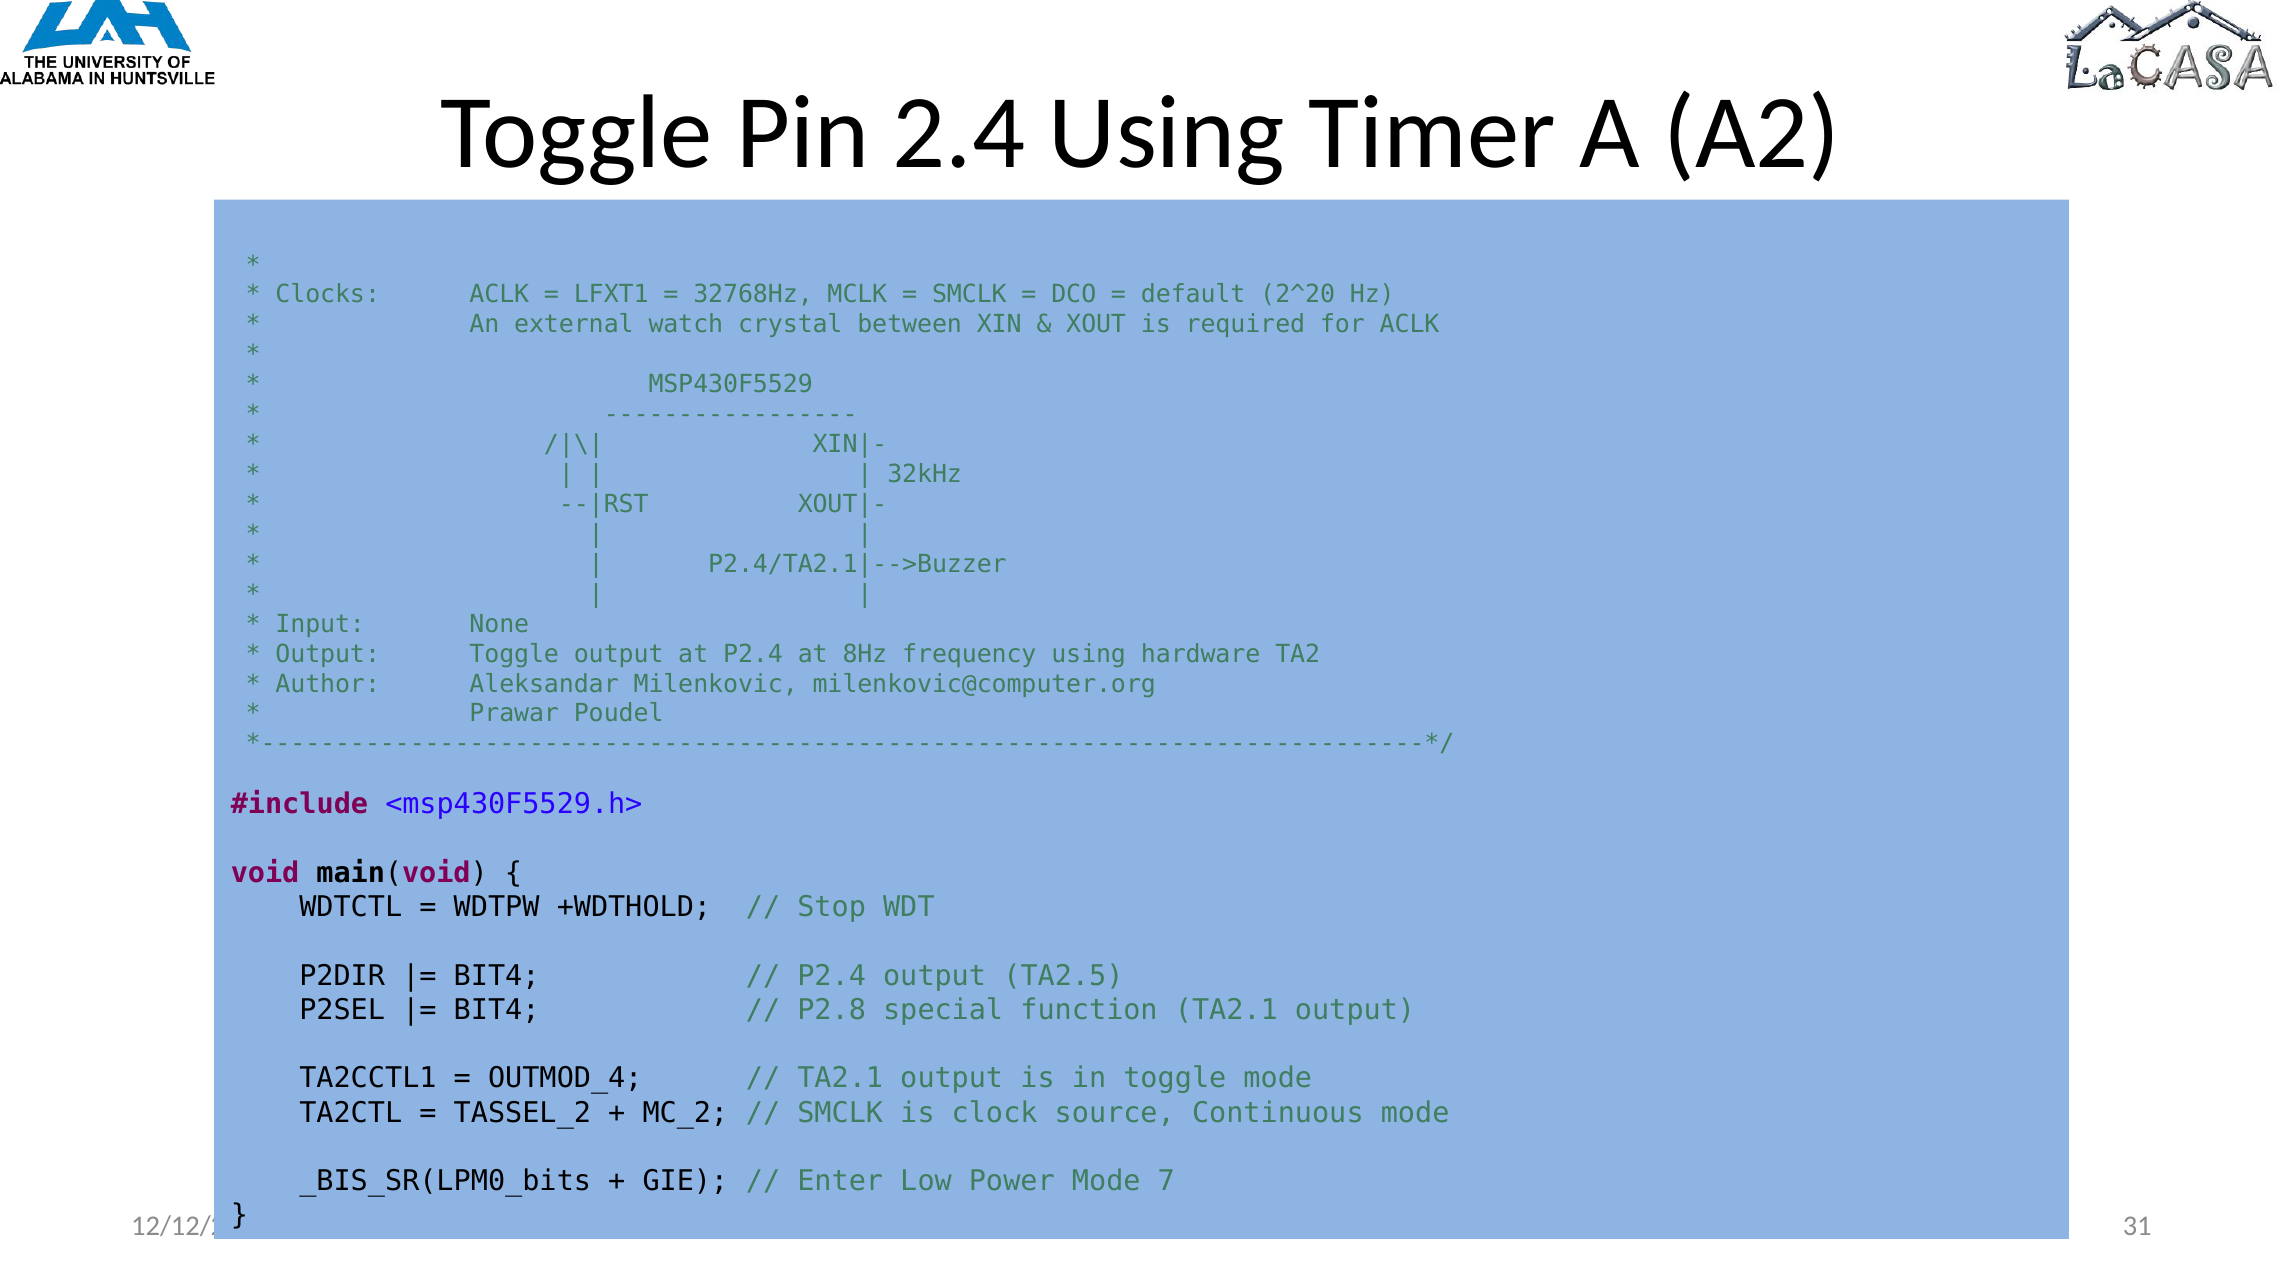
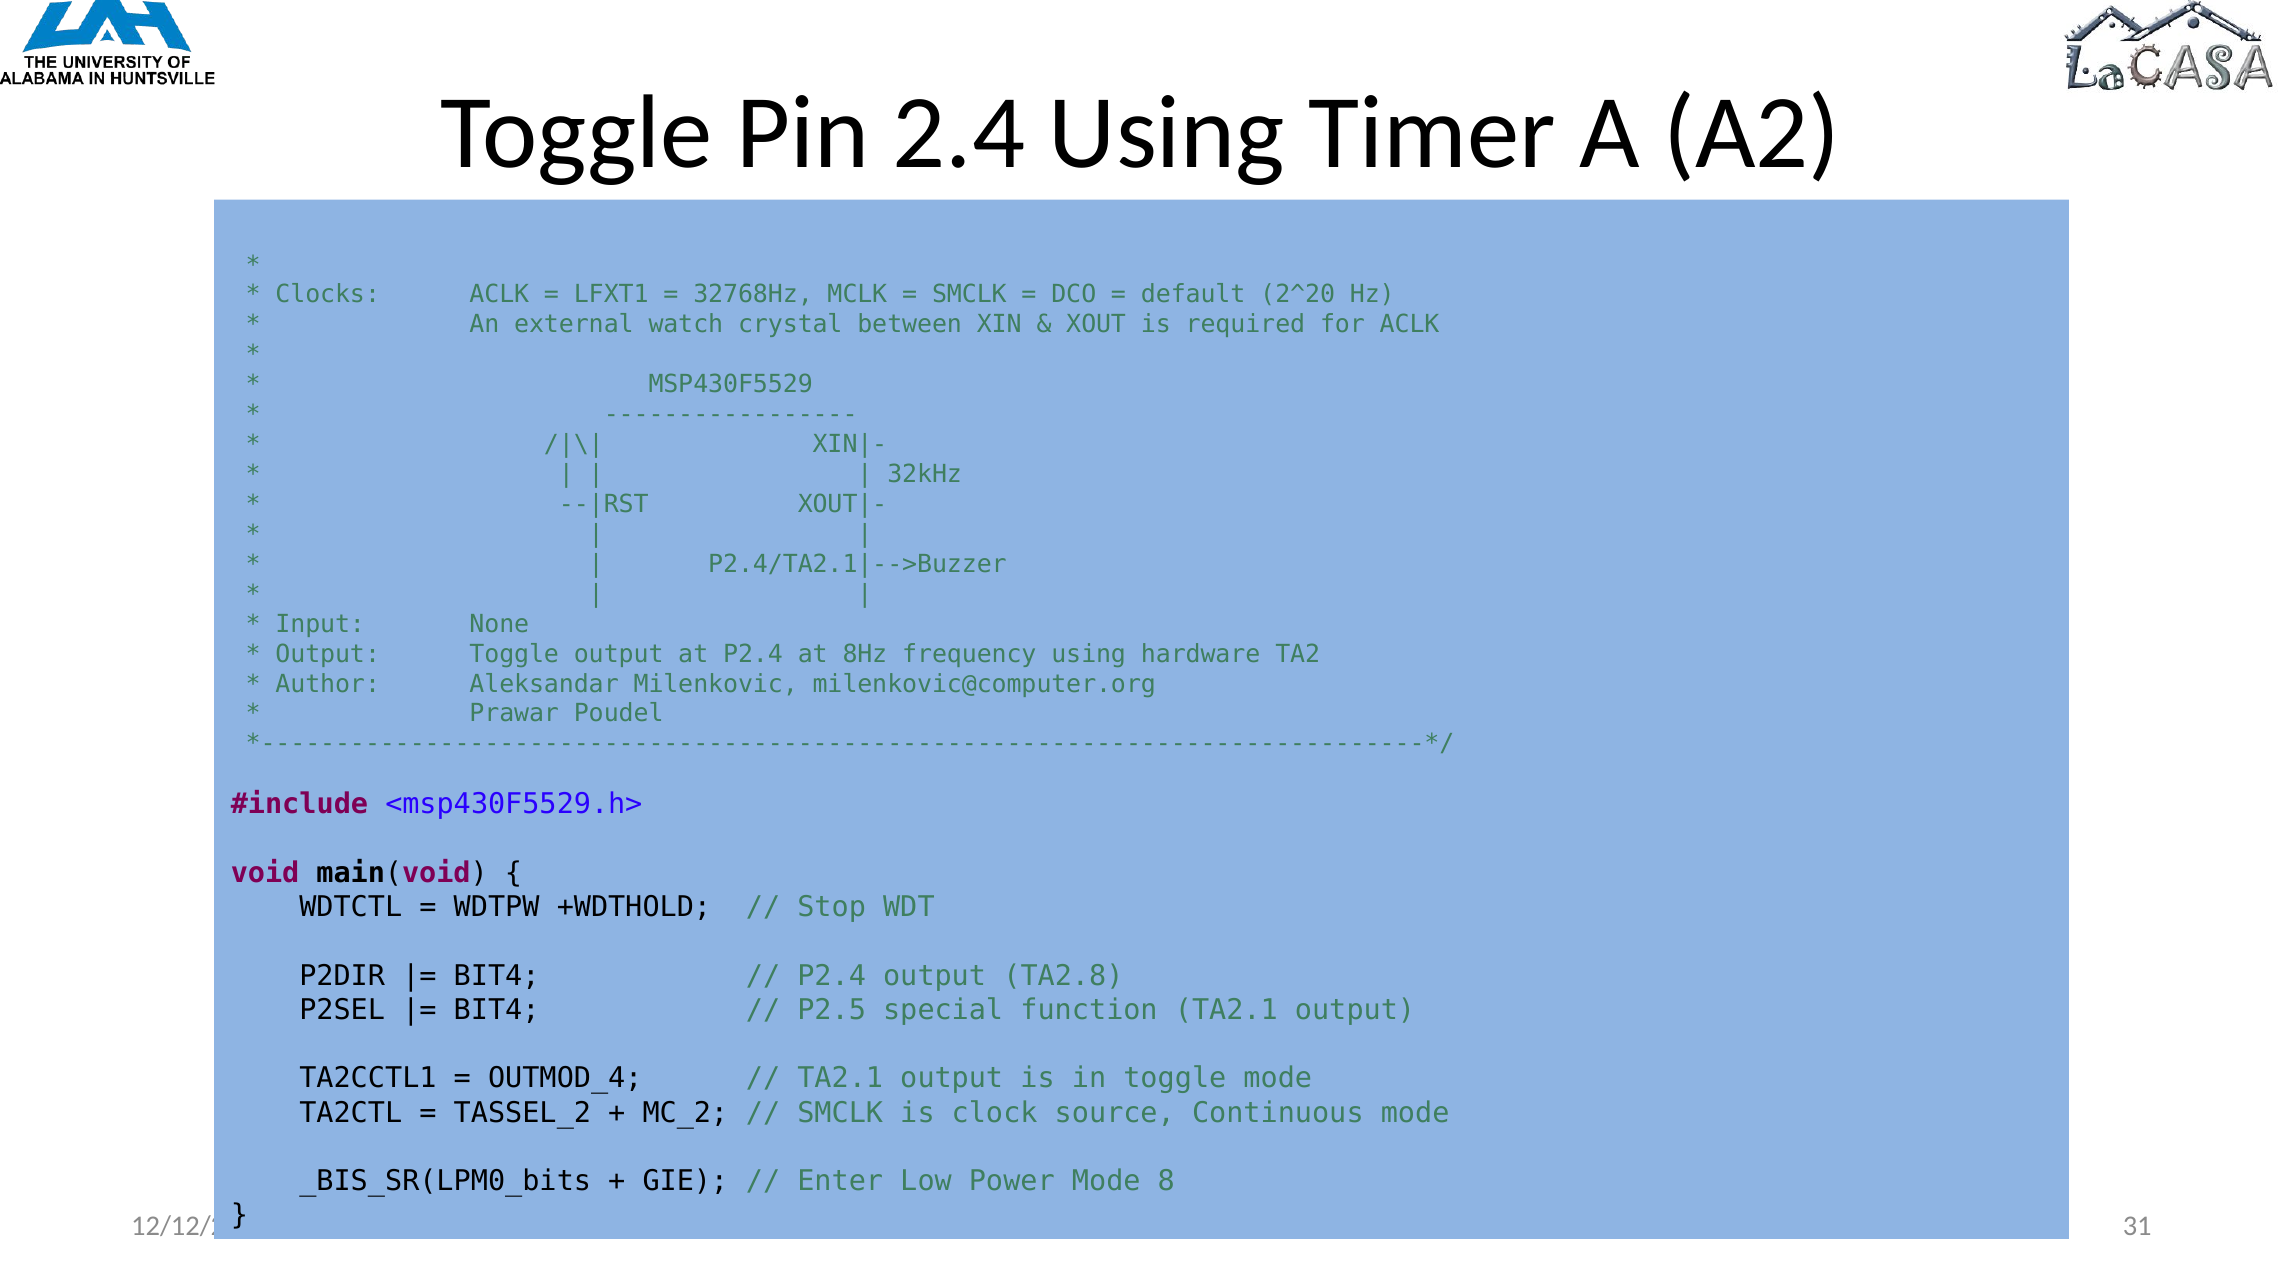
TA2.5: TA2.5 -> TA2.8
P2.8: P2.8 -> P2.5
7: 7 -> 8
